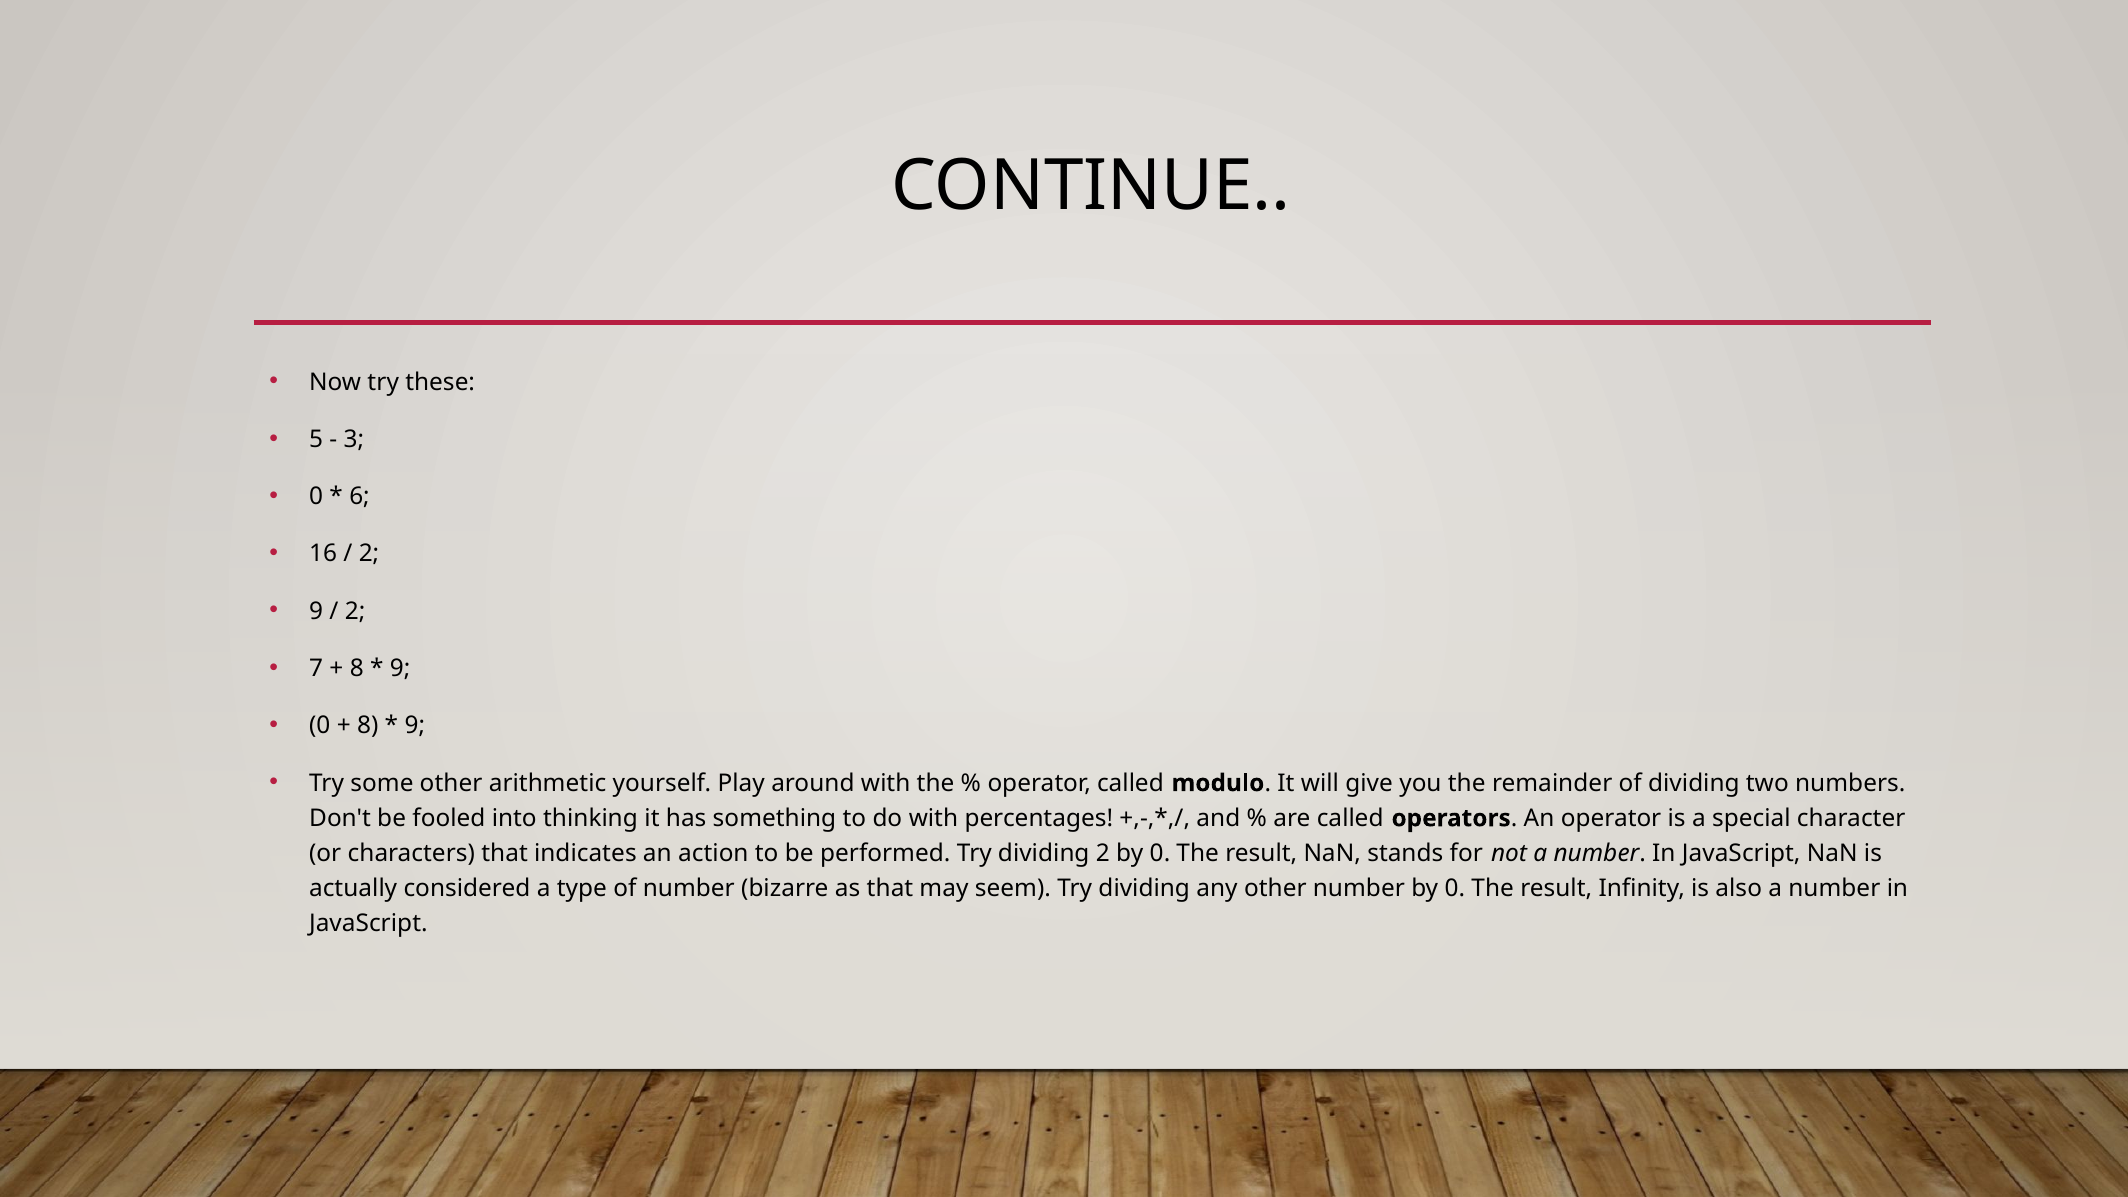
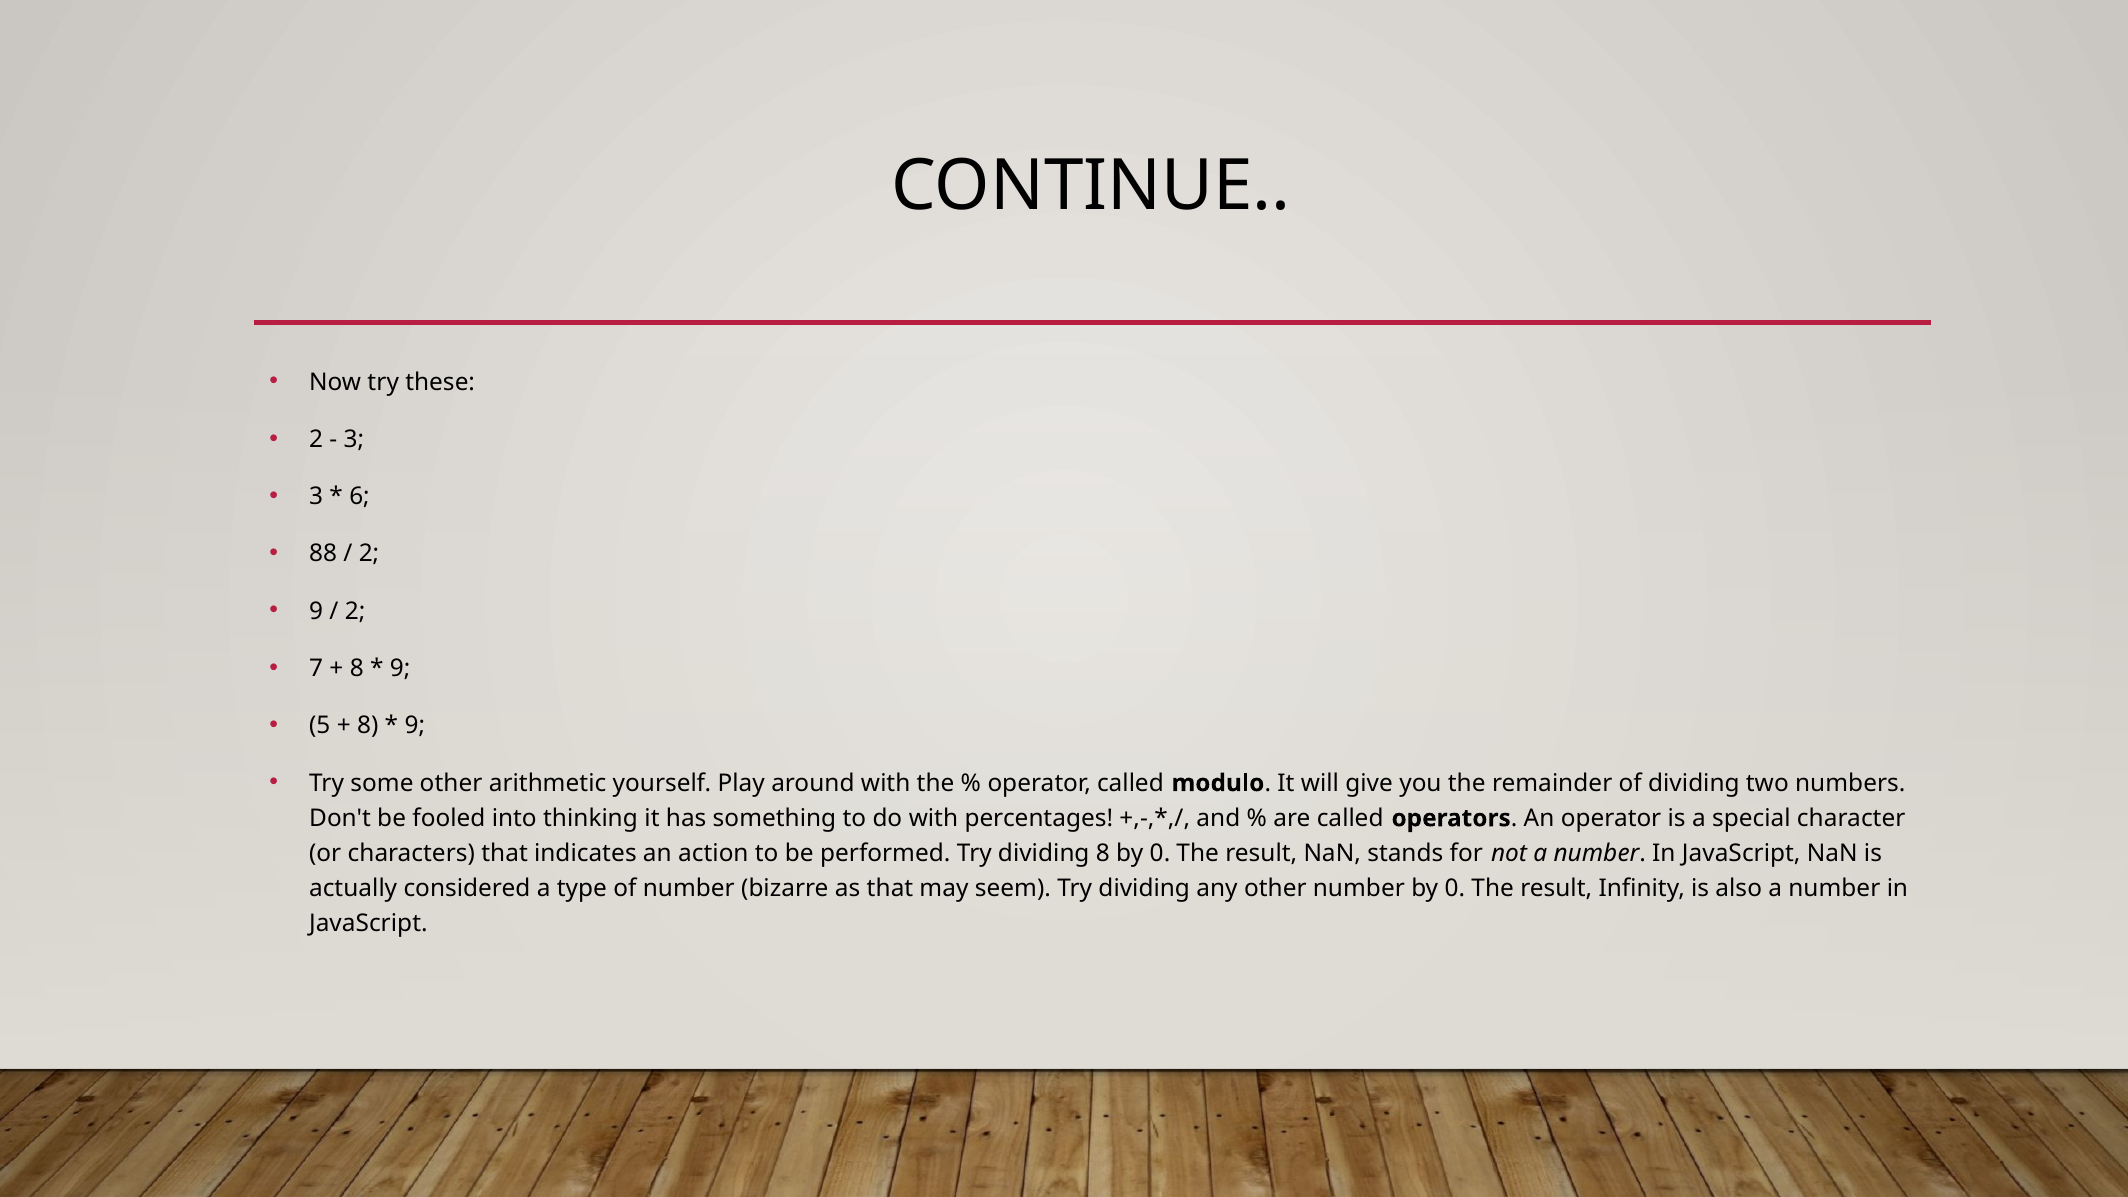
5 at (316, 439): 5 -> 2
0 at (316, 497): 0 -> 3
16: 16 -> 88
0 at (320, 726): 0 -> 5
dividing 2: 2 -> 8
